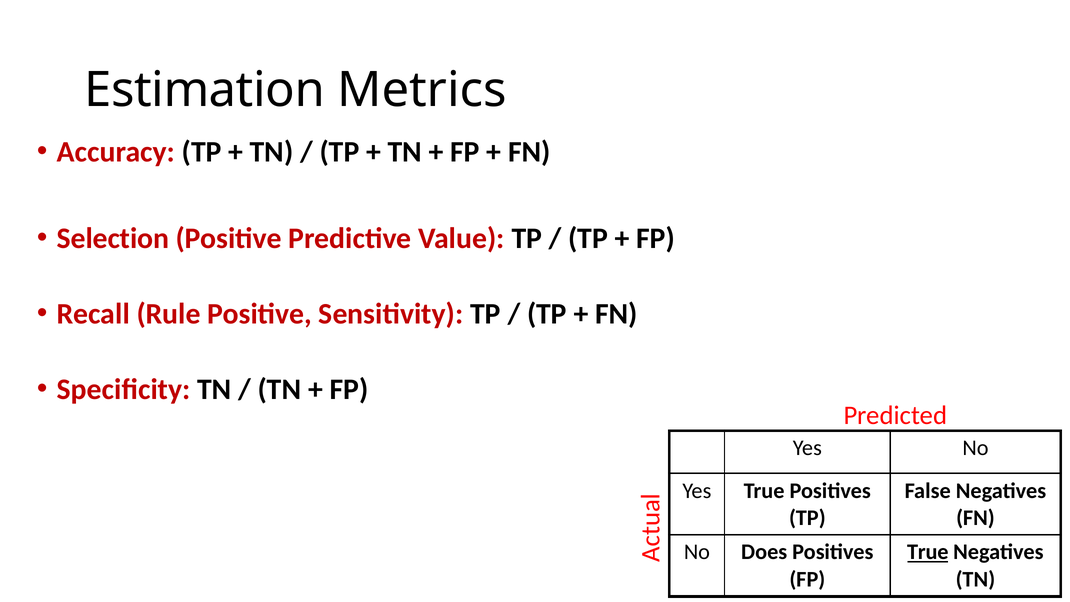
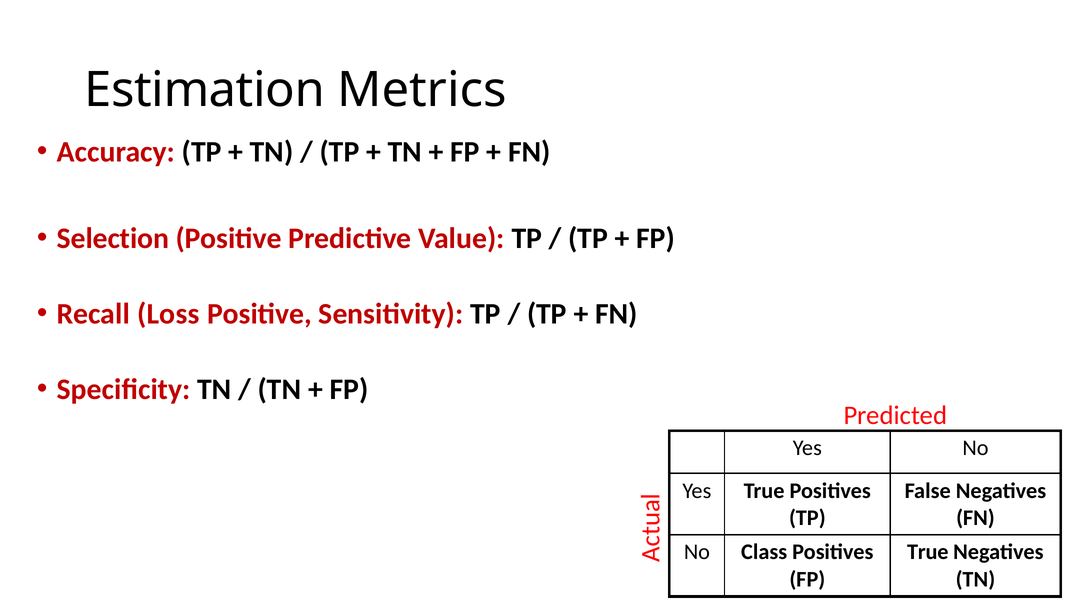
Rule: Rule -> Loss
Does: Does -> Class
True at (928, 552) underline: present -> none
